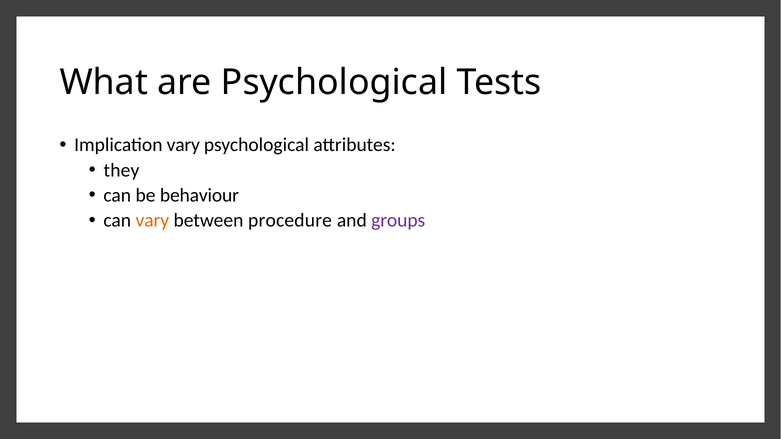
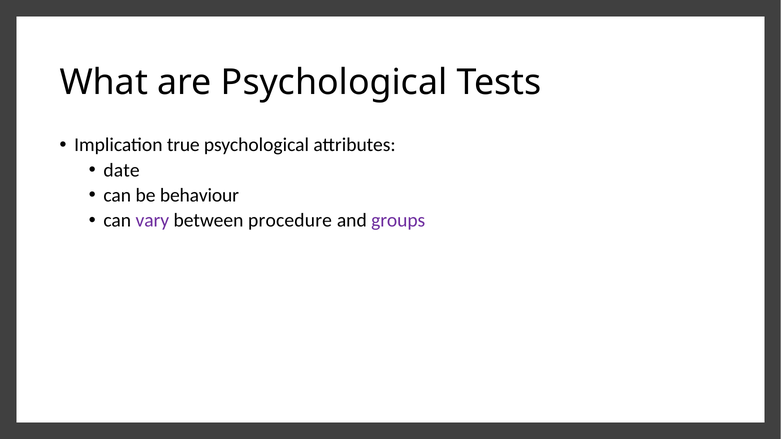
Implication vary: vary -> true
they: they -> date
vary at (152, 221) colour: orange -> purple
